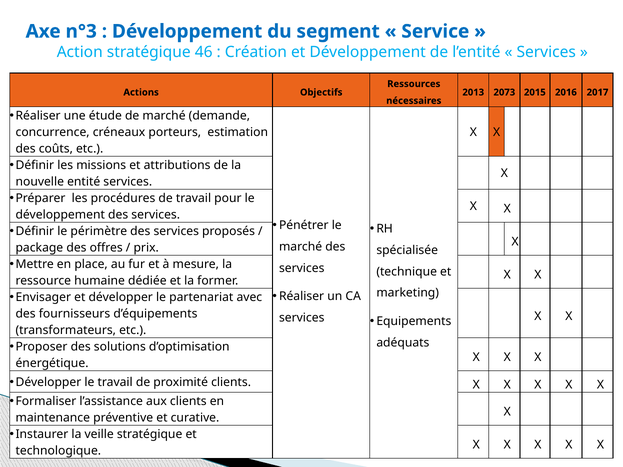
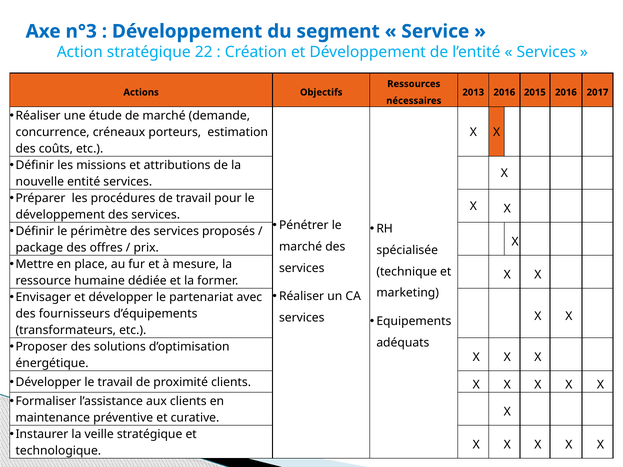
46: 46 -> 22
2013 2073: 2073 -> 2016
